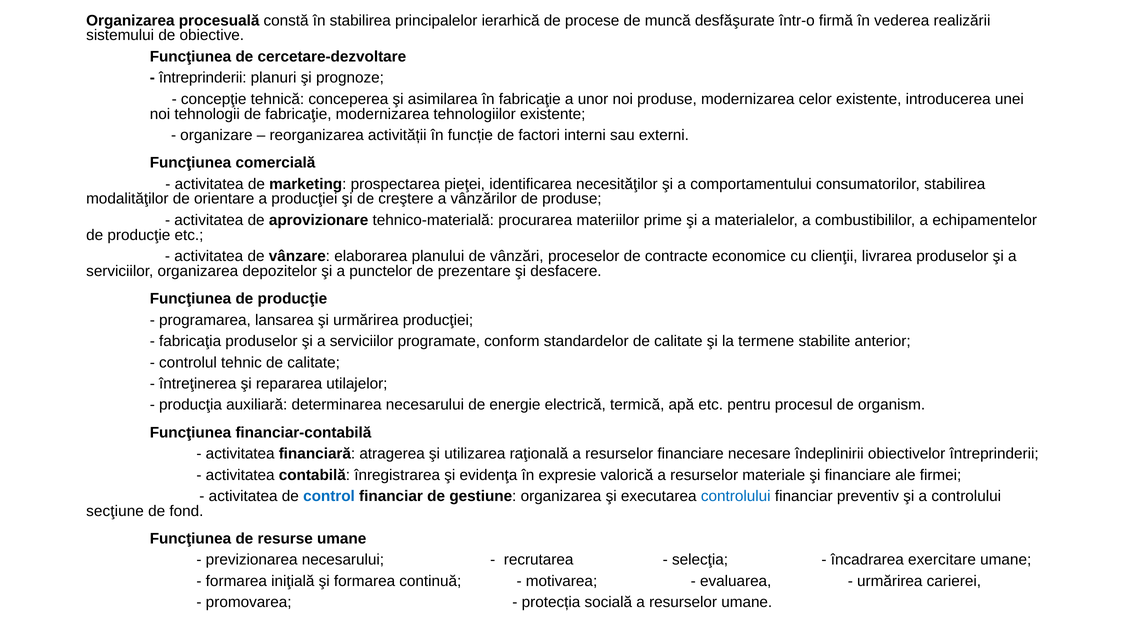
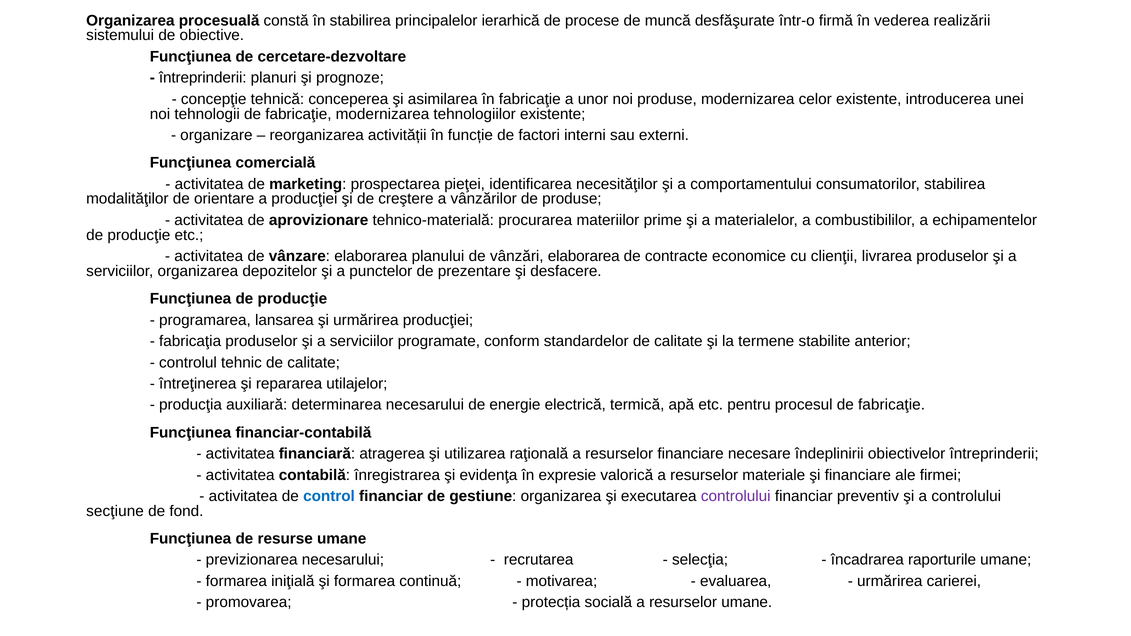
vânzări proceselor: proceselor -> elaborarea
procesul de organism: organism -> fabricaţie
controlului at (736, 496) colour: blue -> purple
exercitare: exercitare -> raporturile
